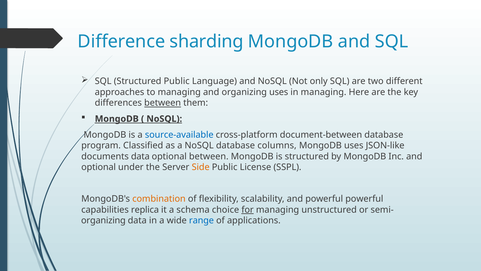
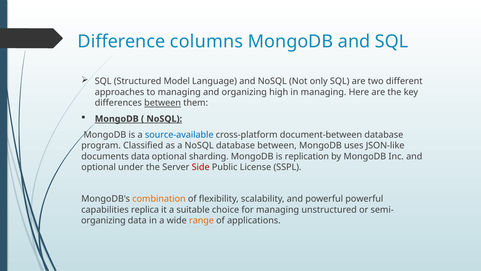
sharding: sharding -> columns
Structured Public: Public -> Model
organizing uses: uses -> high
database columns: columns -> between
optional between: between -> sharding
is structured: structured -> replication
Side colour: orange -> red
schema: schema -> suitable
for underline: present -> none
range colour: blue -> orange
